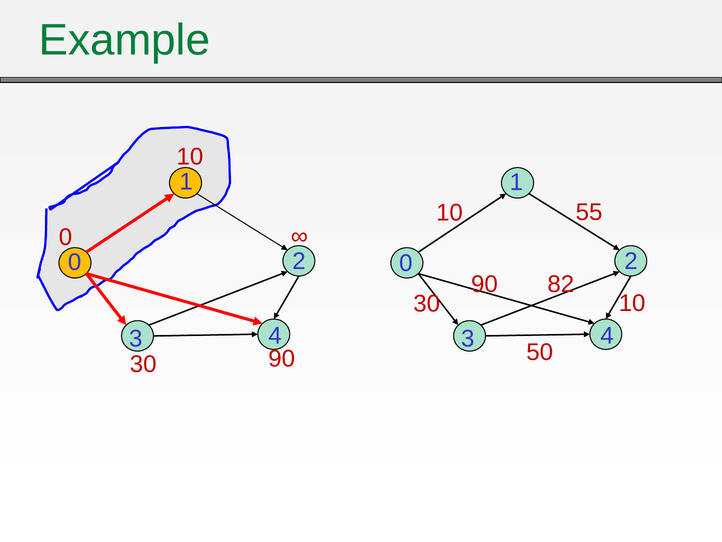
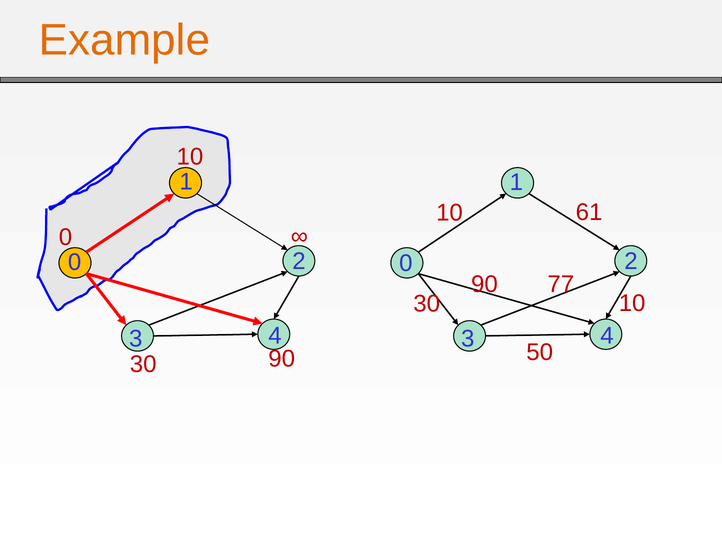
Example colour: green -> orange
55: 55 -> 61
82: 82 -> 77
